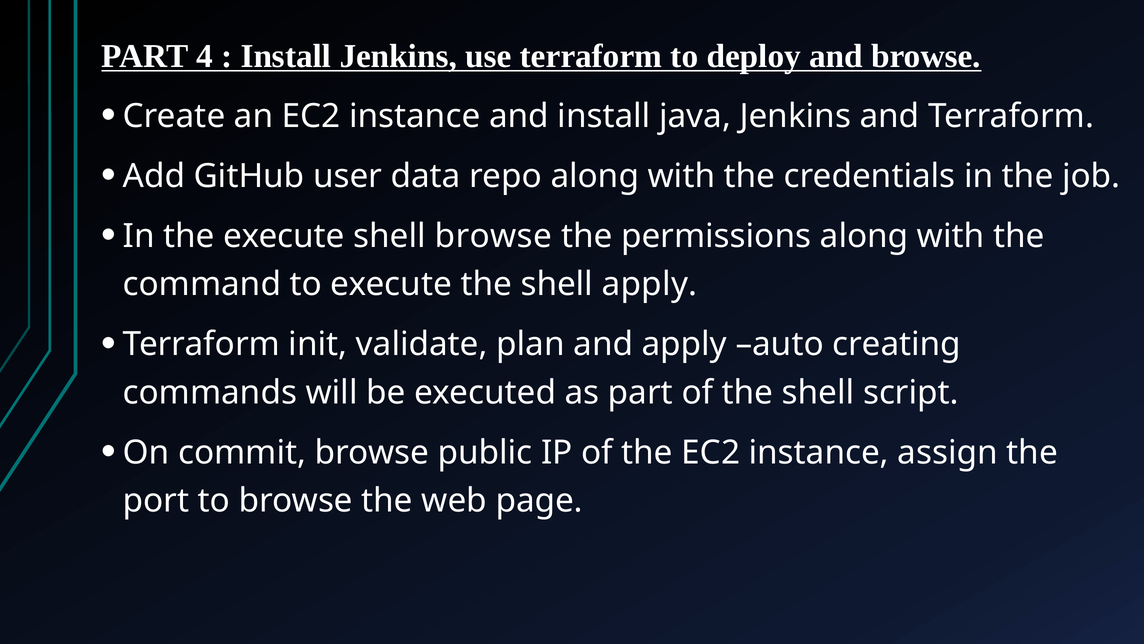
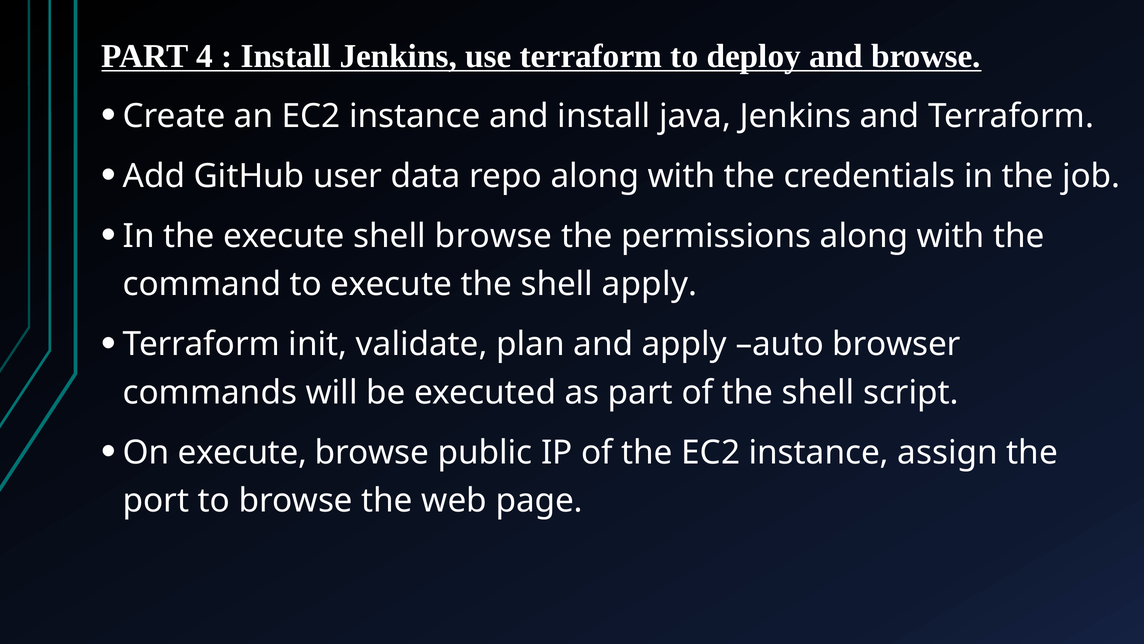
creating: creating -> browser
On commit: commit -> execute
